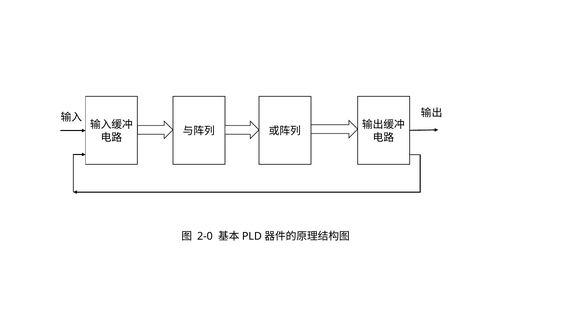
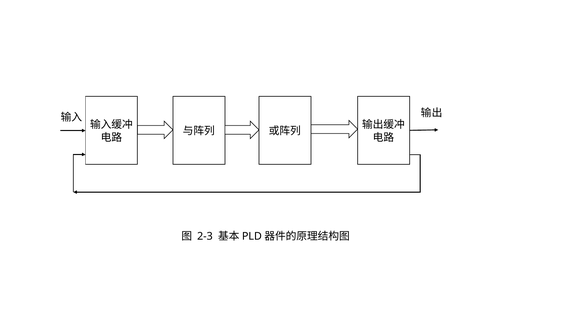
2-0: 2-0 -> 2-3
